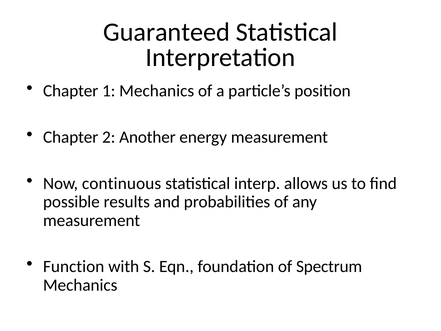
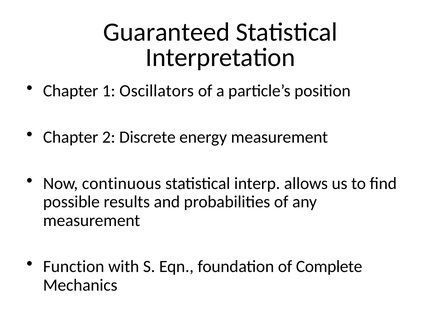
1 Mechanics: Mechanics -> Oscillators
Another: Another -> Discrete
Spectrum: Spectrum -> Complete
